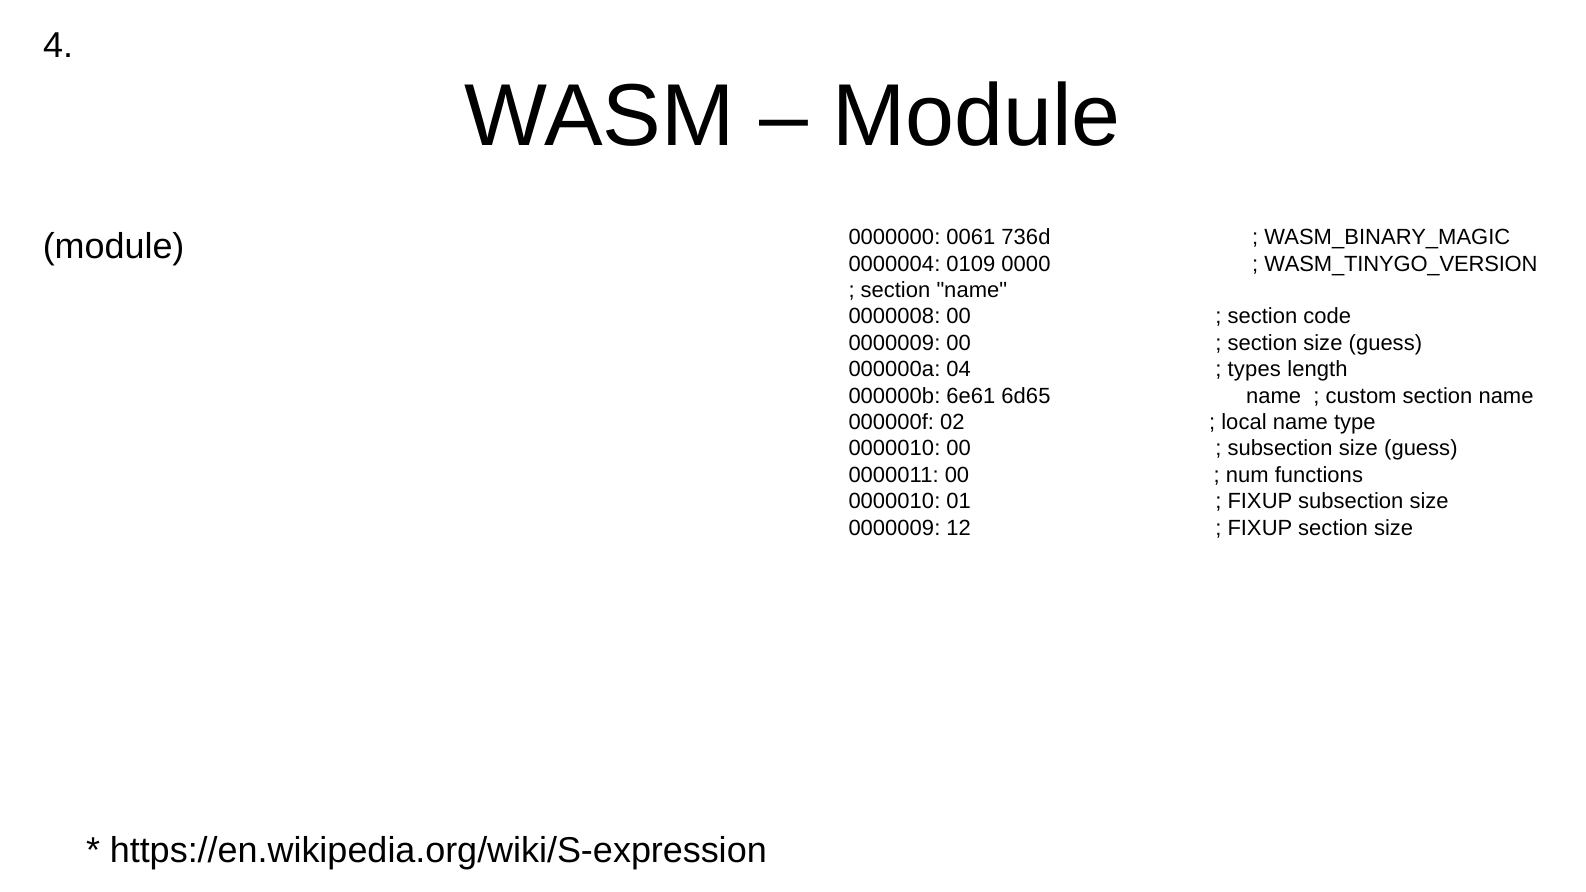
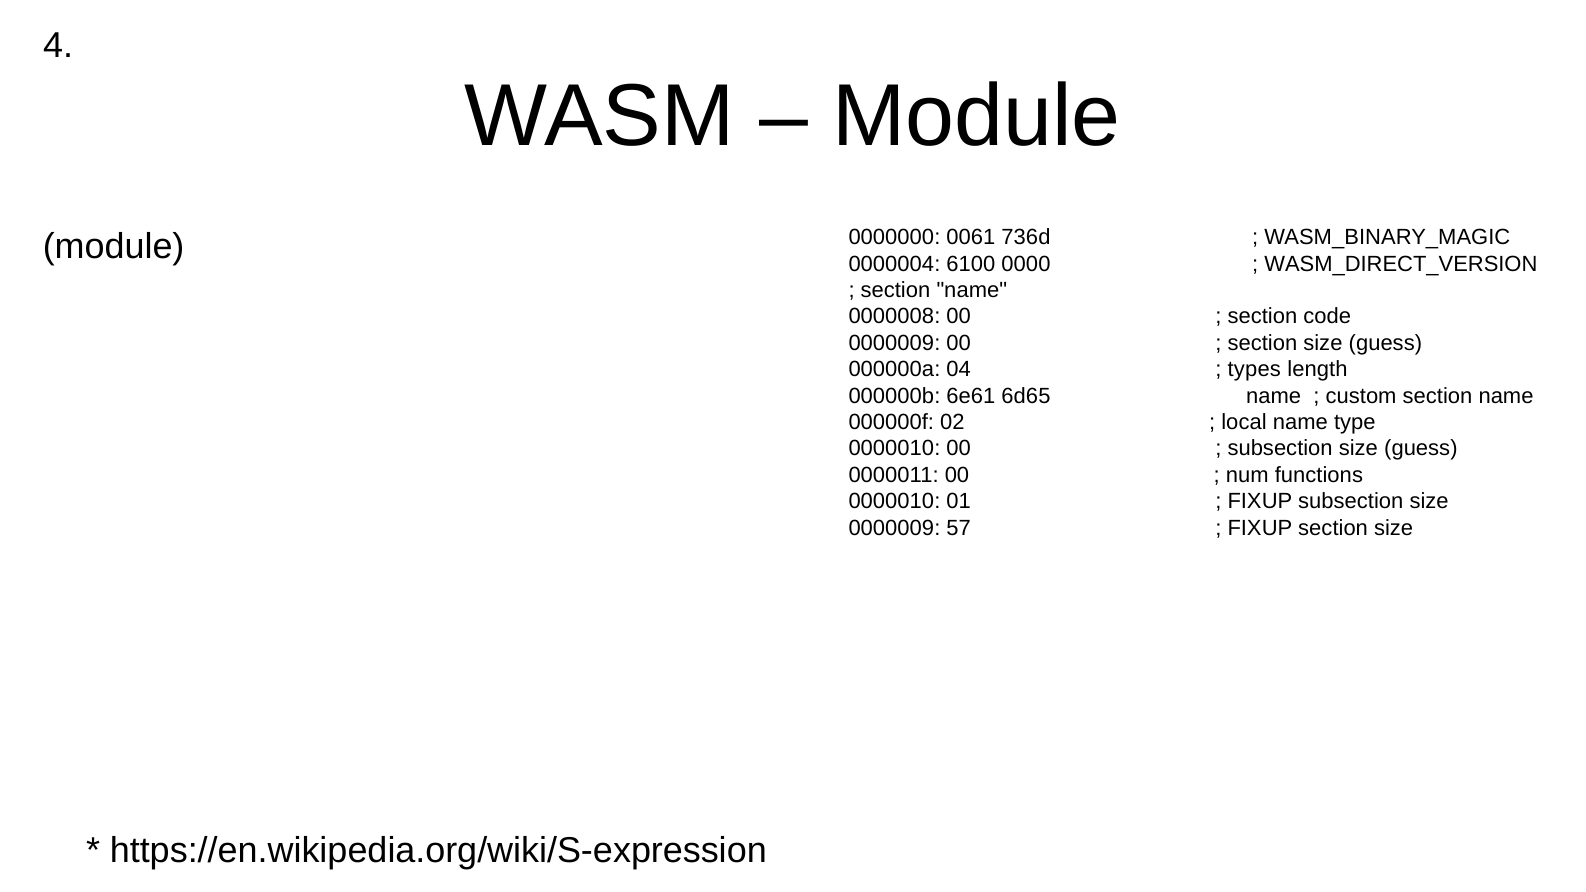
0109: 0109 -> 6100
WASM_TINYGO_VERSION: WASM_TINYGO_VERSION -> WASM_DIRECT_VERSION
12: 12 -> 57
